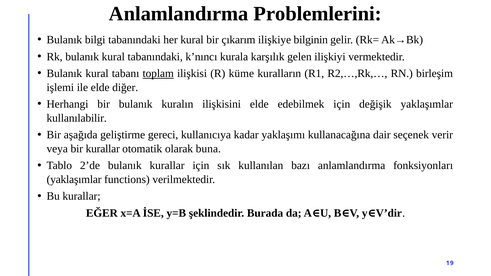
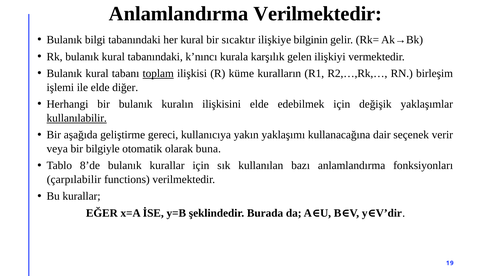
Anlamlandırma Problemlerini: Problemlerini -> Verilmektedir
çıkarım: çıkarım -> sıcaktır
kullanılabilir underline: none -> present
kadar: kadar -> yakın
bir kurallar: kurallar -> bilgiyle
2’de: 2’de -> 8’de
yaklaşımlar at (74, 180): yaklaşımlar -> çarpılabilir
